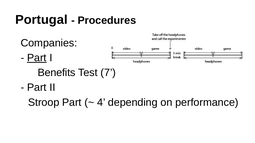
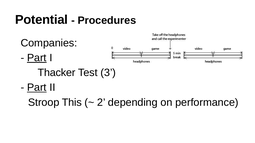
Portugal: Portugal -> Potential
Benefits: Benefits -> Thacker
7: 7 -> 3
Part at (37, 88) underline: none -> present
Stroop Part: Part -> This
4: 4 -> 2
